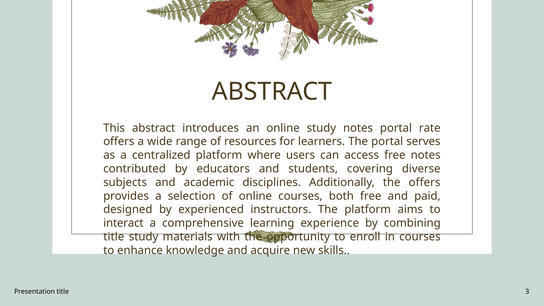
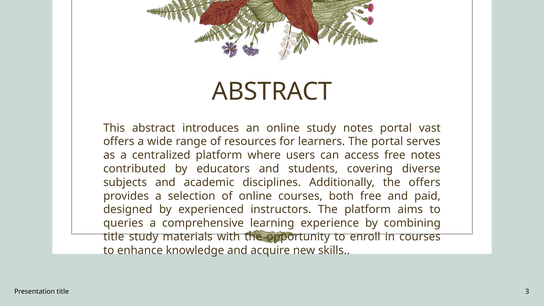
rate: rate -> vast
interact: interact -> queries
